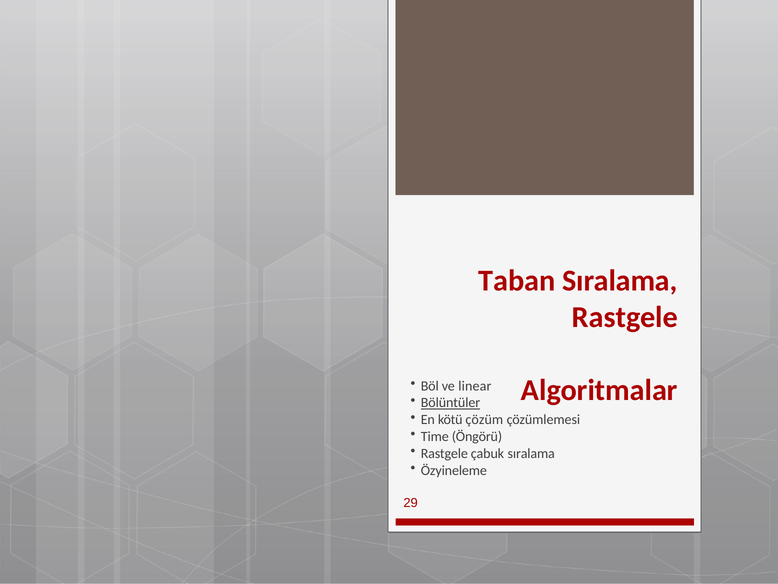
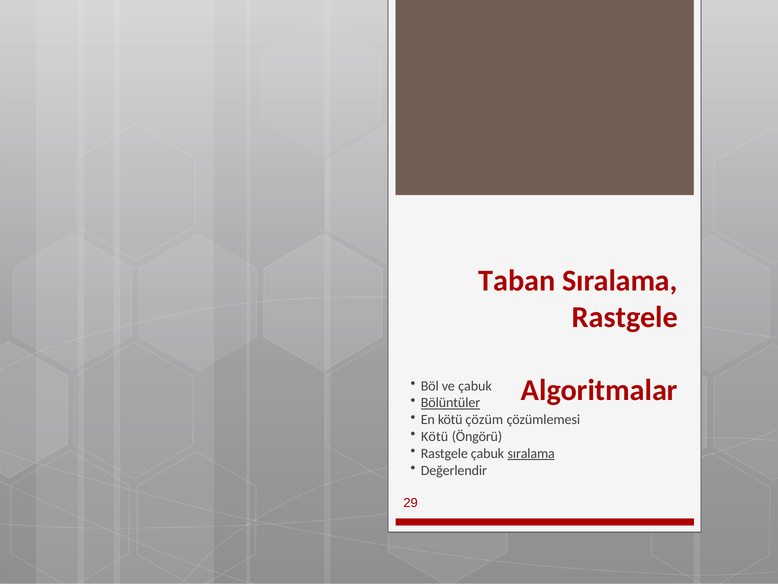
ve linear: linear -> çabuk
Time at (435, 436): Time -> Kötü
sıralama at (531, 453) underline: none -> present
Özyineleme: Özyineleme -> Değerlendir
